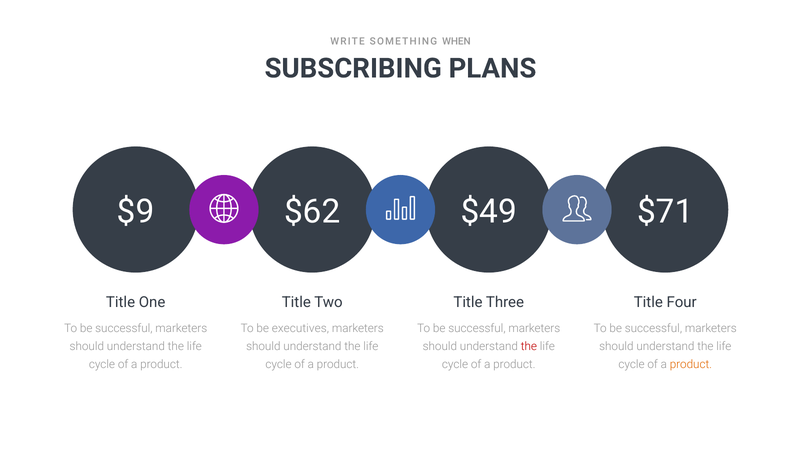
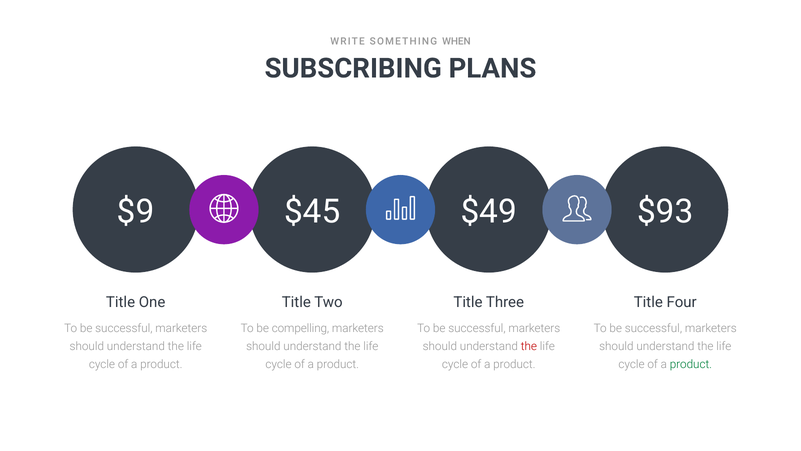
$62: $62 -> $45
$71: $71 -> $93
executives: executives -> compelling
product at (691, 364) colour: orange -> green
